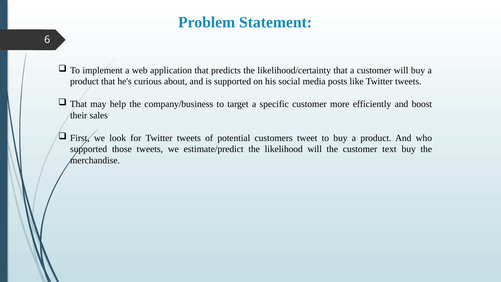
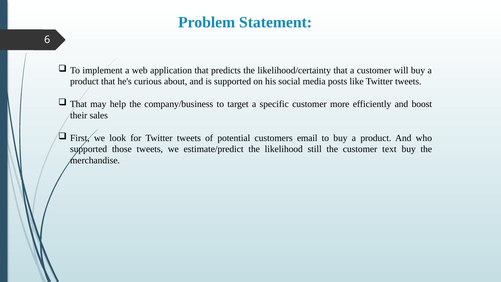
tweet: tweet -> email
likelihood will: will -> still
